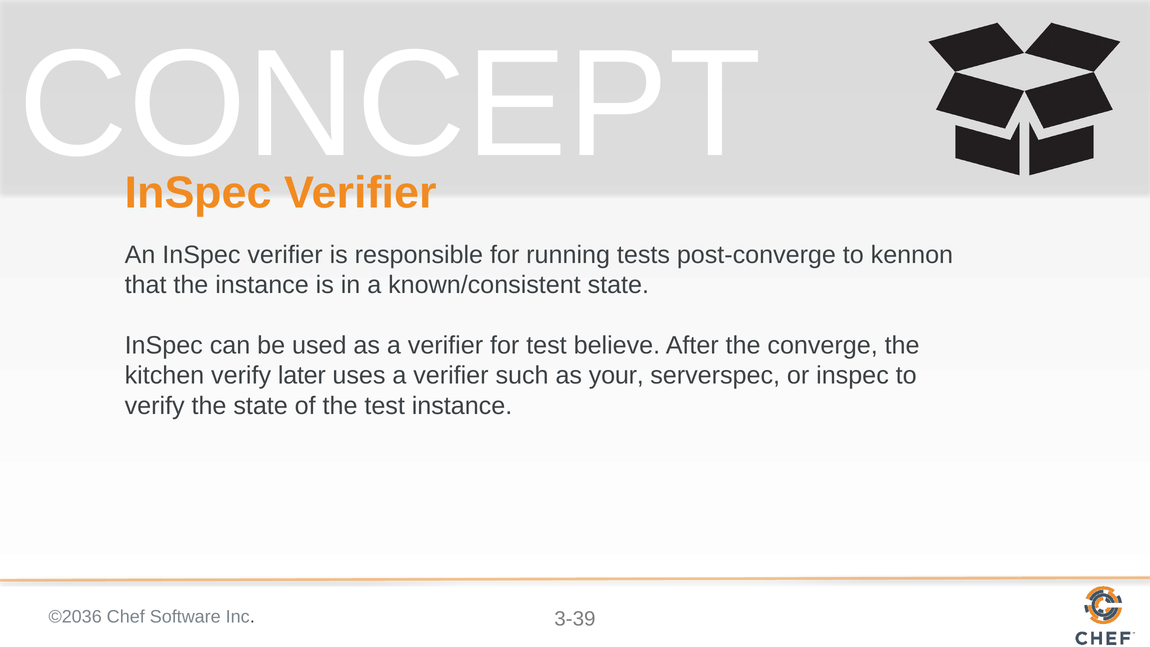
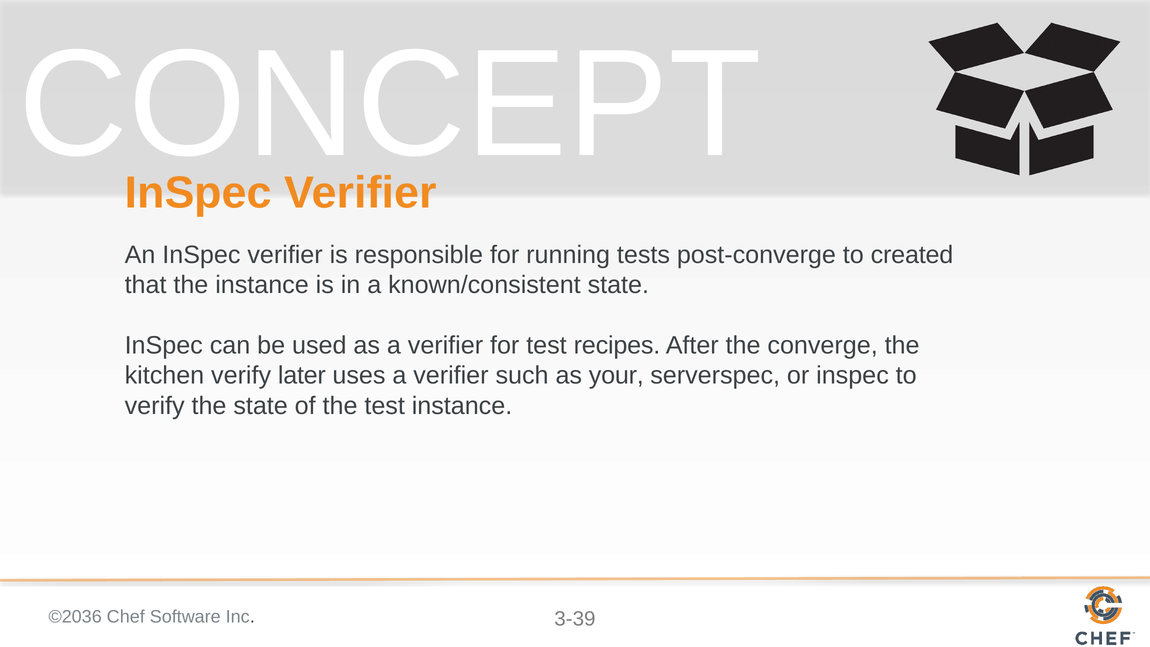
kennon: kennon -> created
believe: believe -> recipes
